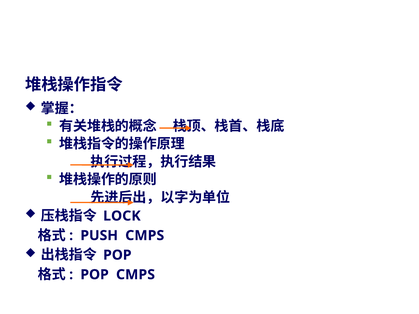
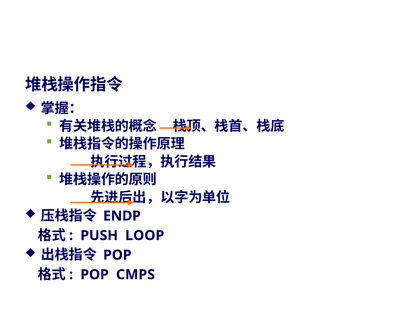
LOCK: LOCK -> ENDP
PUSH CMPS: CMPS -> LOOP
